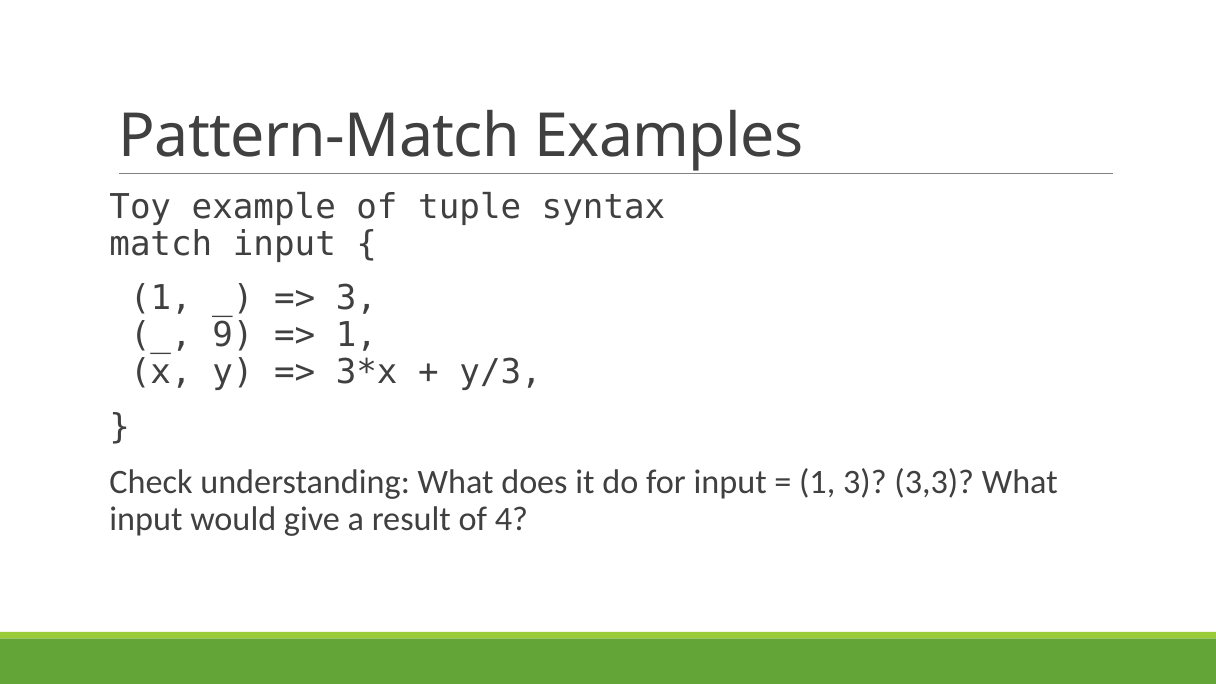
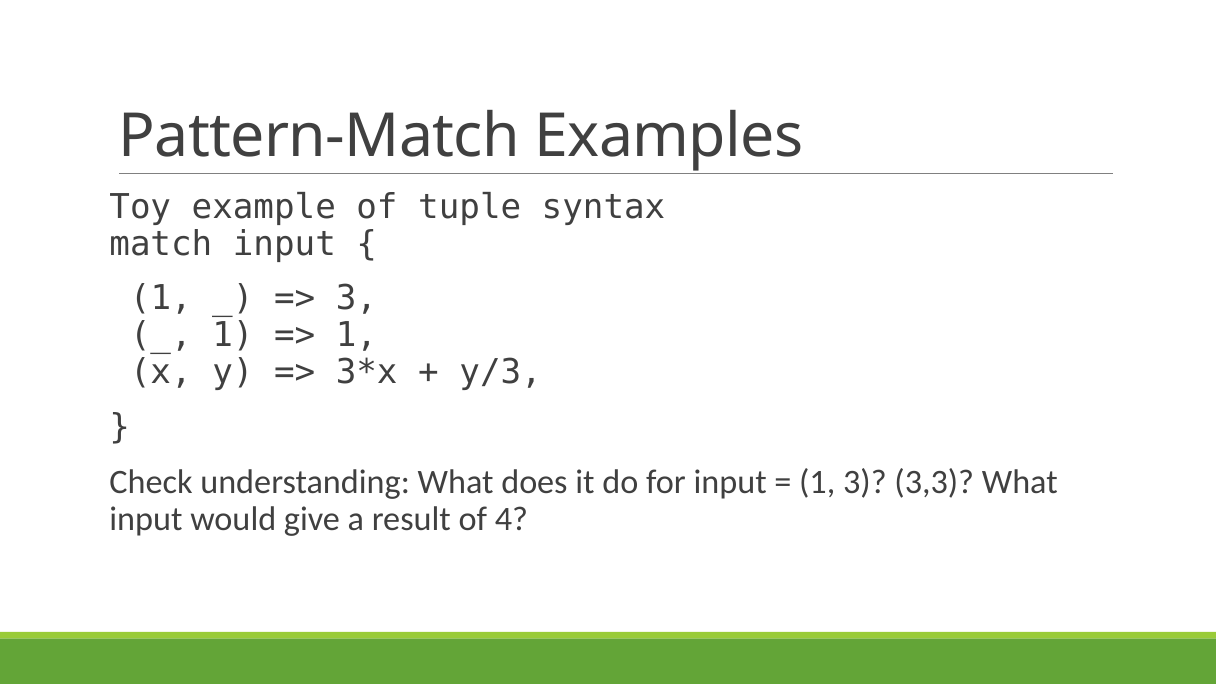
9 at (233, 336): 9 -> 1
